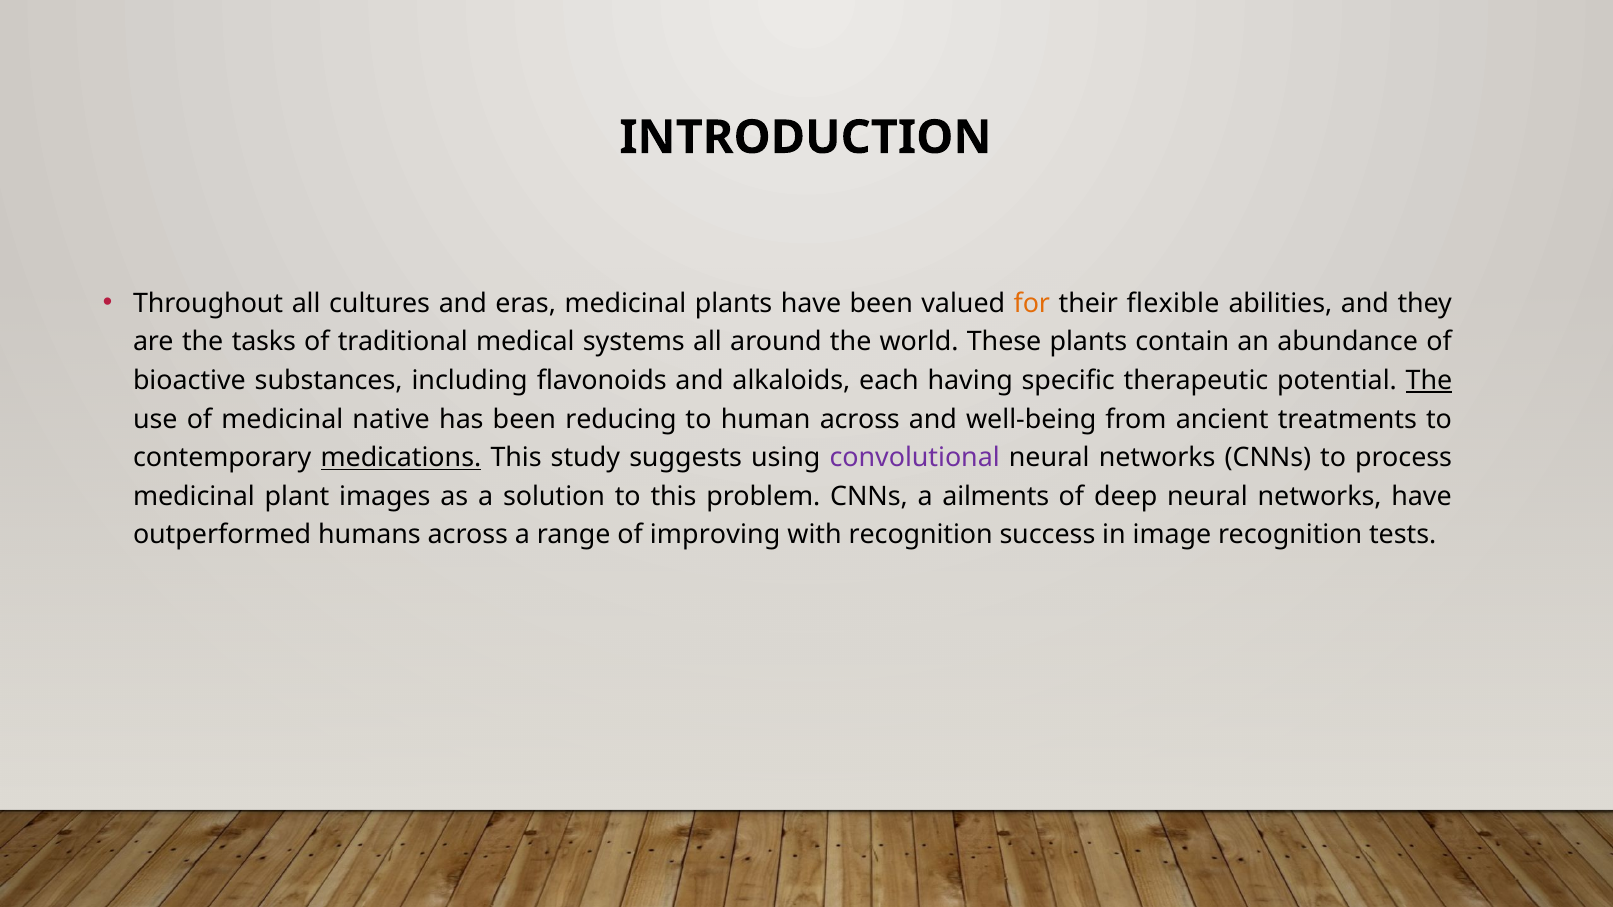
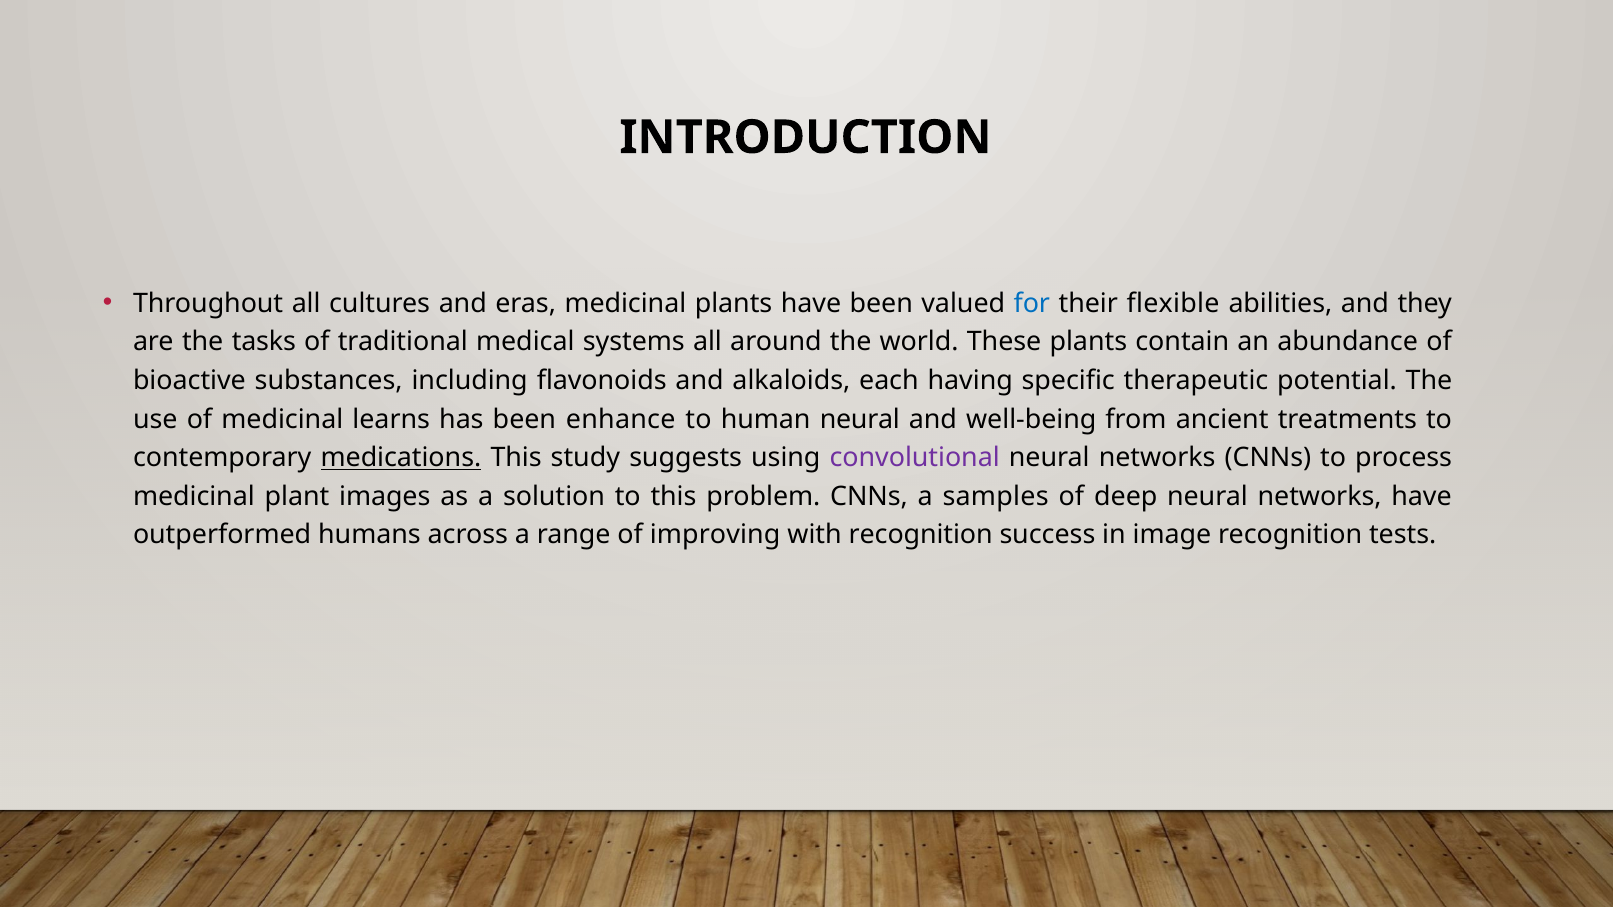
for colour: orange -> blue
The at (1429, 381) underline: present -> none
native: native -> learns
reducing: reducing -> enhance
human across: across -> neural
ailments: ailments -> samples
